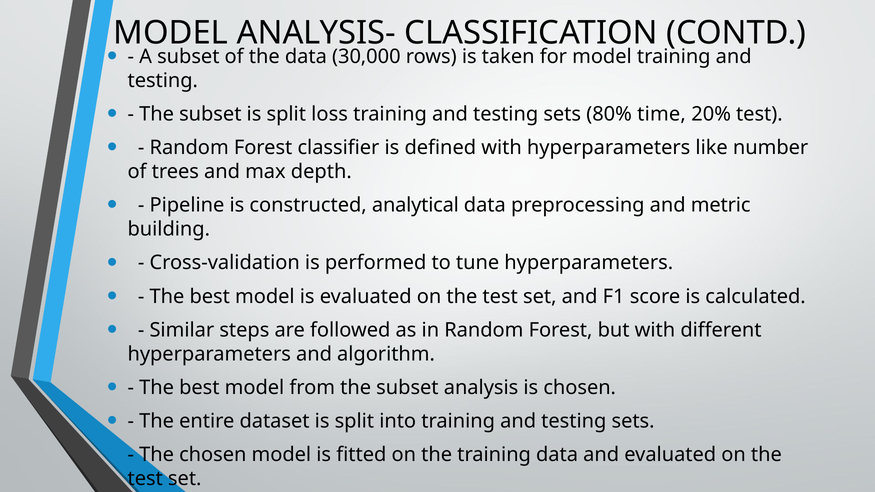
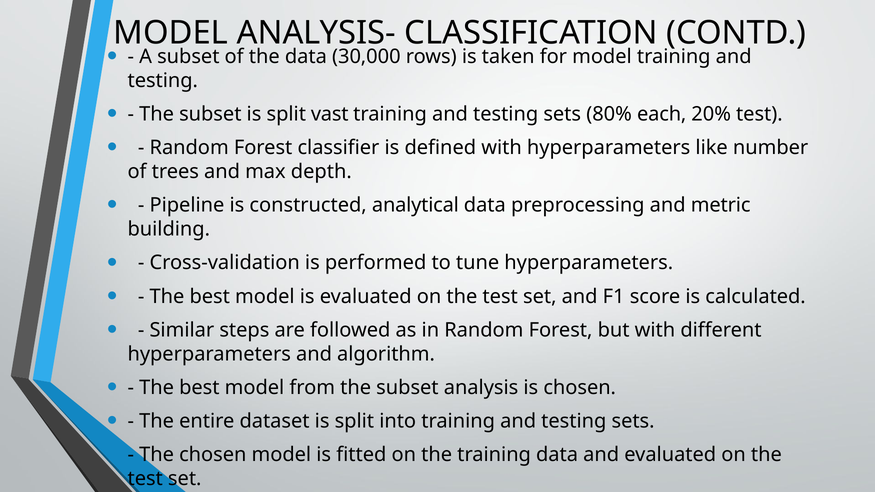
loss: loss -> vast
time: time -> each
